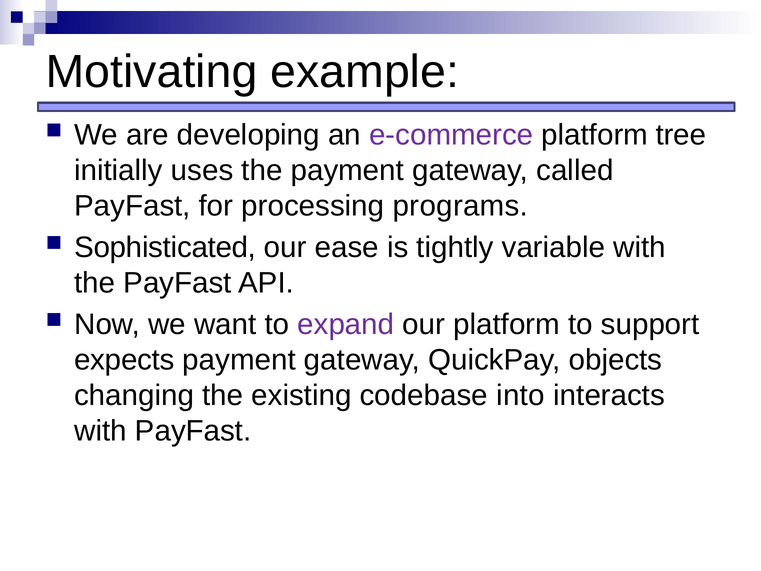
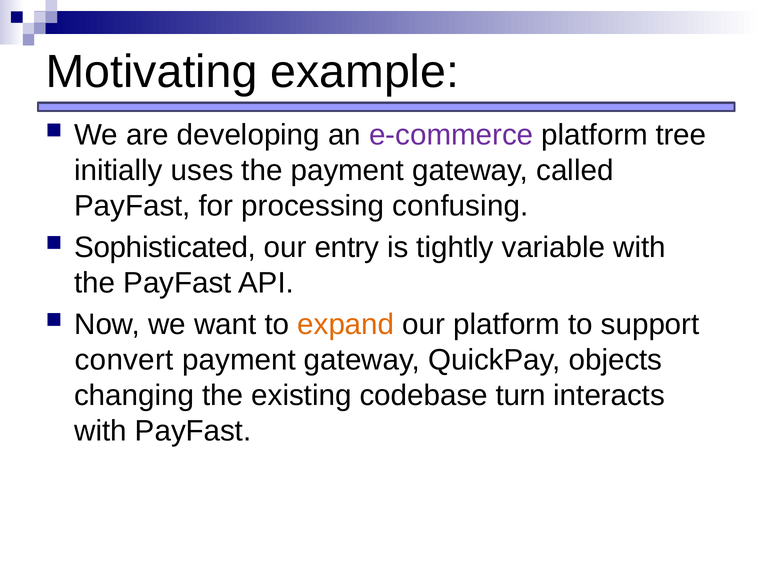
programs: programs -> confusing
ease: ease -> entry
expand colour: purple -> orange
expects: expects -> convert
into: into -> turn
